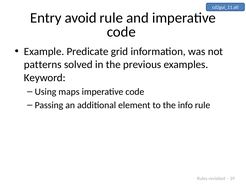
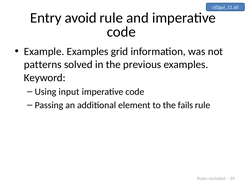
Example Predicate: Predicate -> Examples
maps: maps -> input
info: info -> fails
